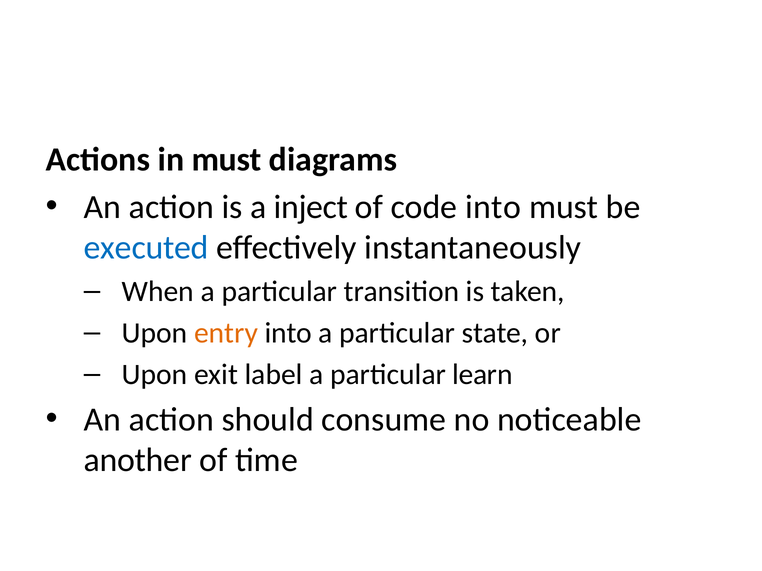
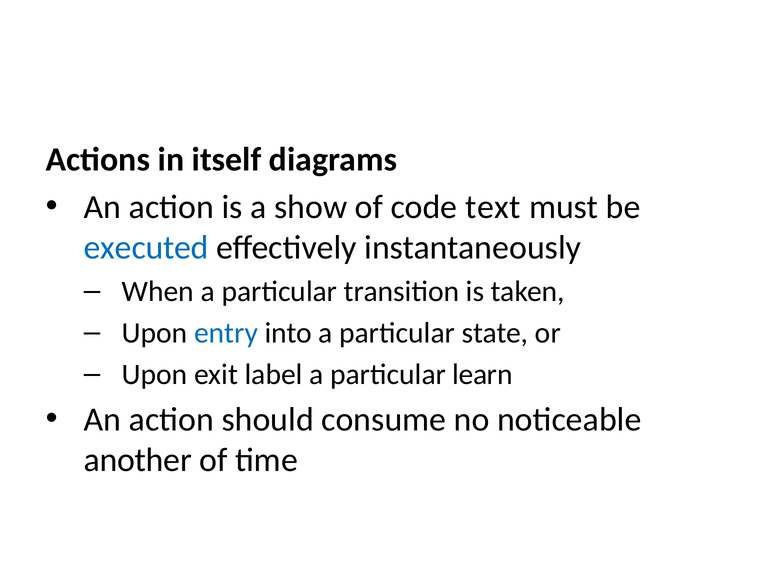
in must: must -> itself
inject: inject -> show
code into: into -> text
entry colour: orange -> blue
